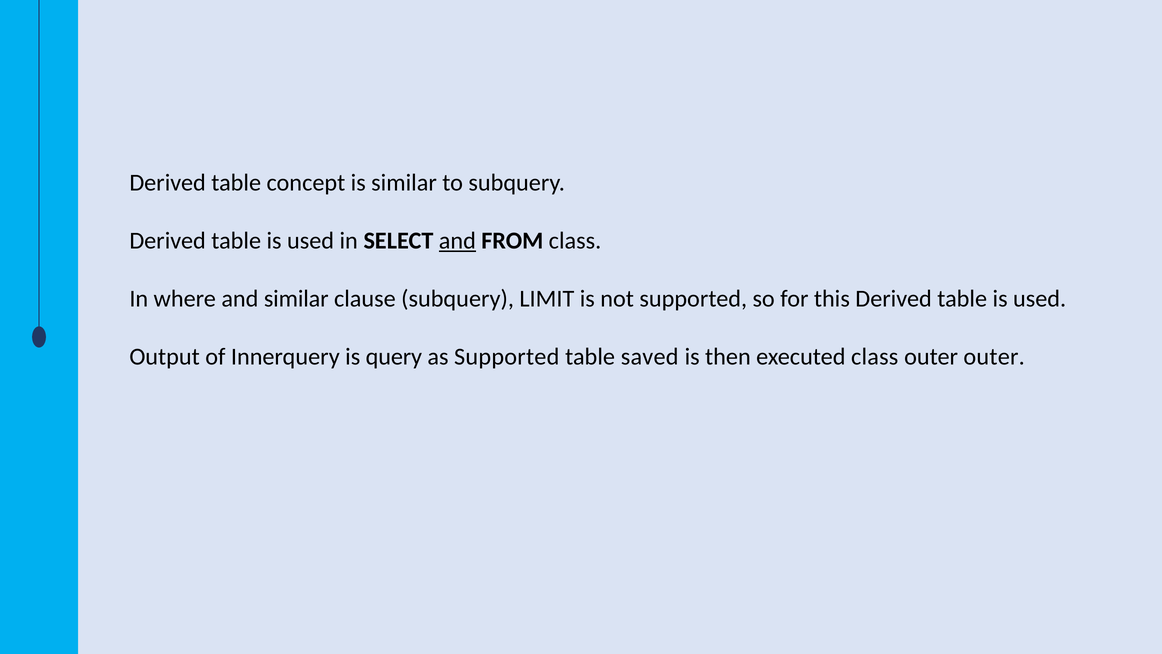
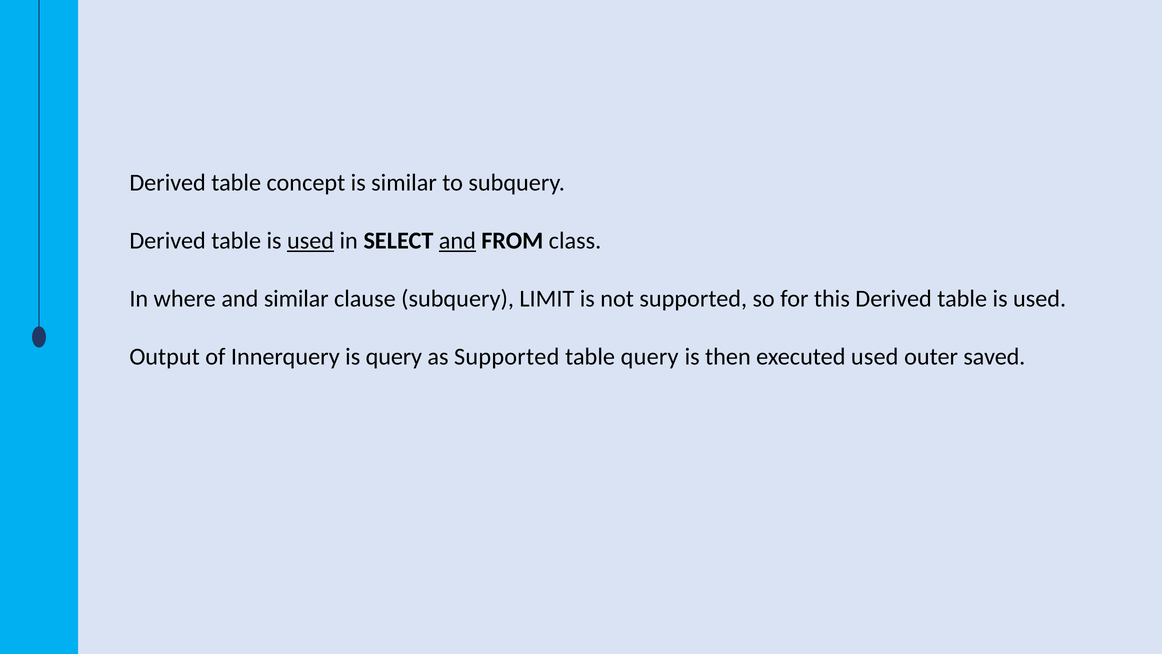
used at (311, 241) underline: none -> present
table saved: saved -> query
executed class: class -> used
outer outer: outer -> saved
